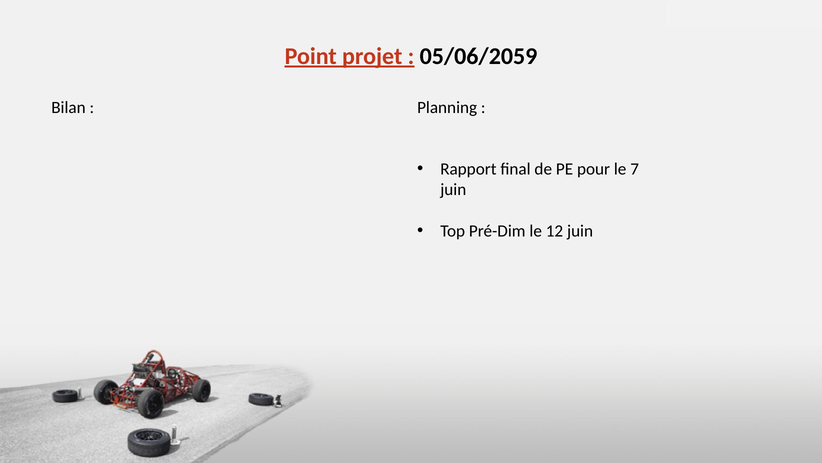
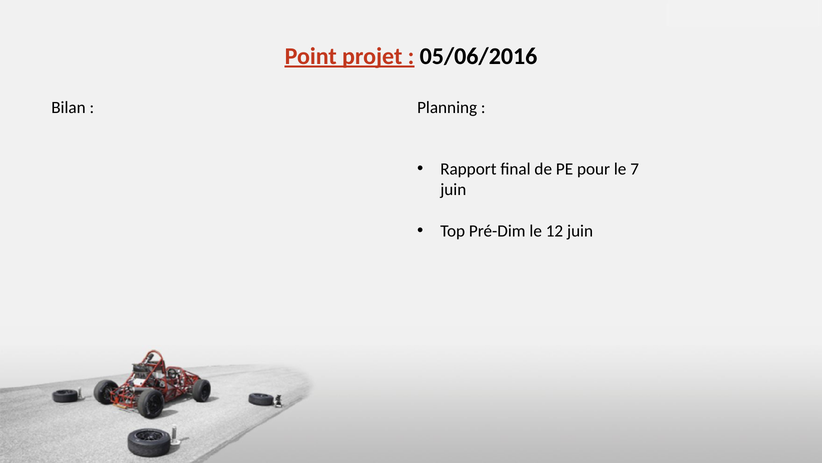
05/06/2059: 05/06/2059 -> 05/06/2016
